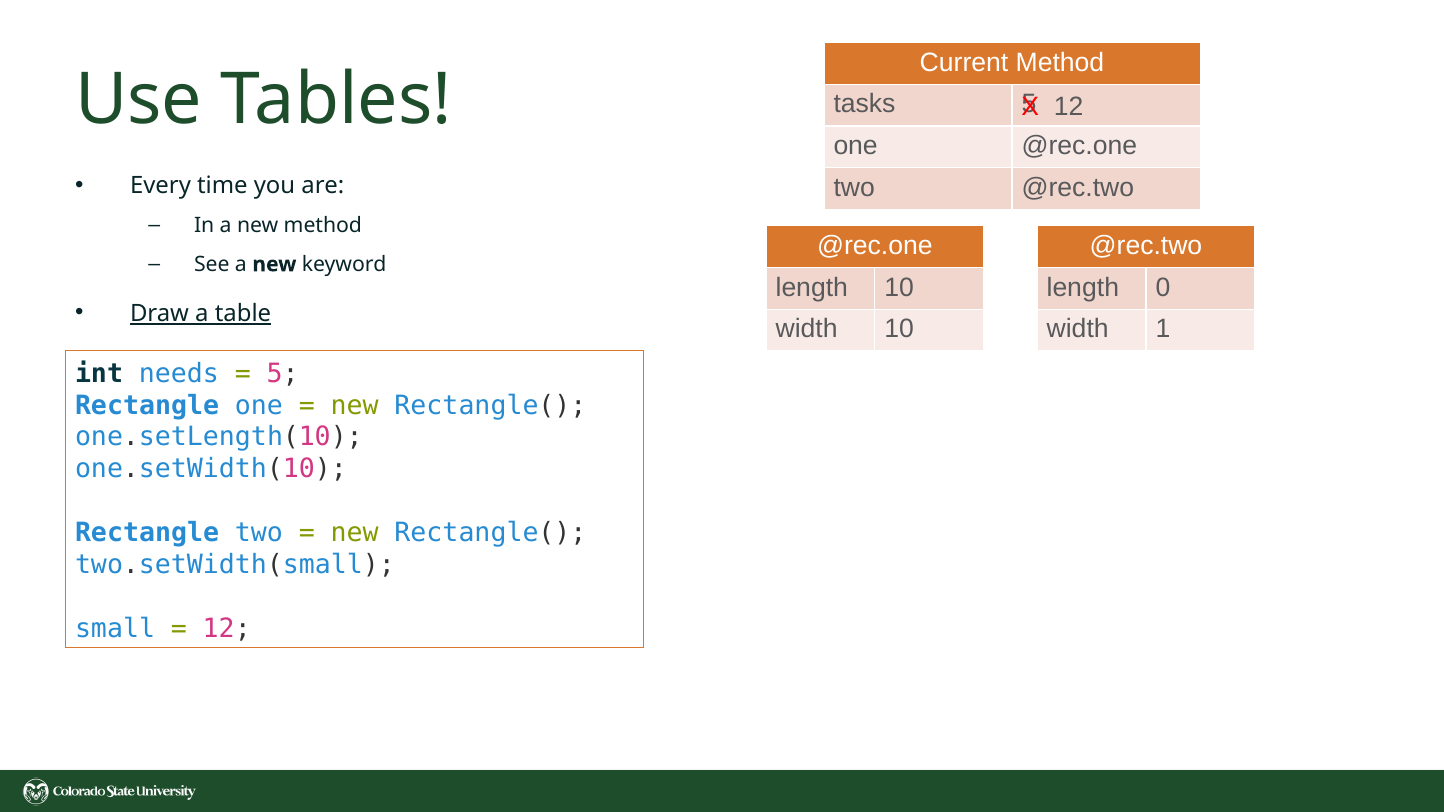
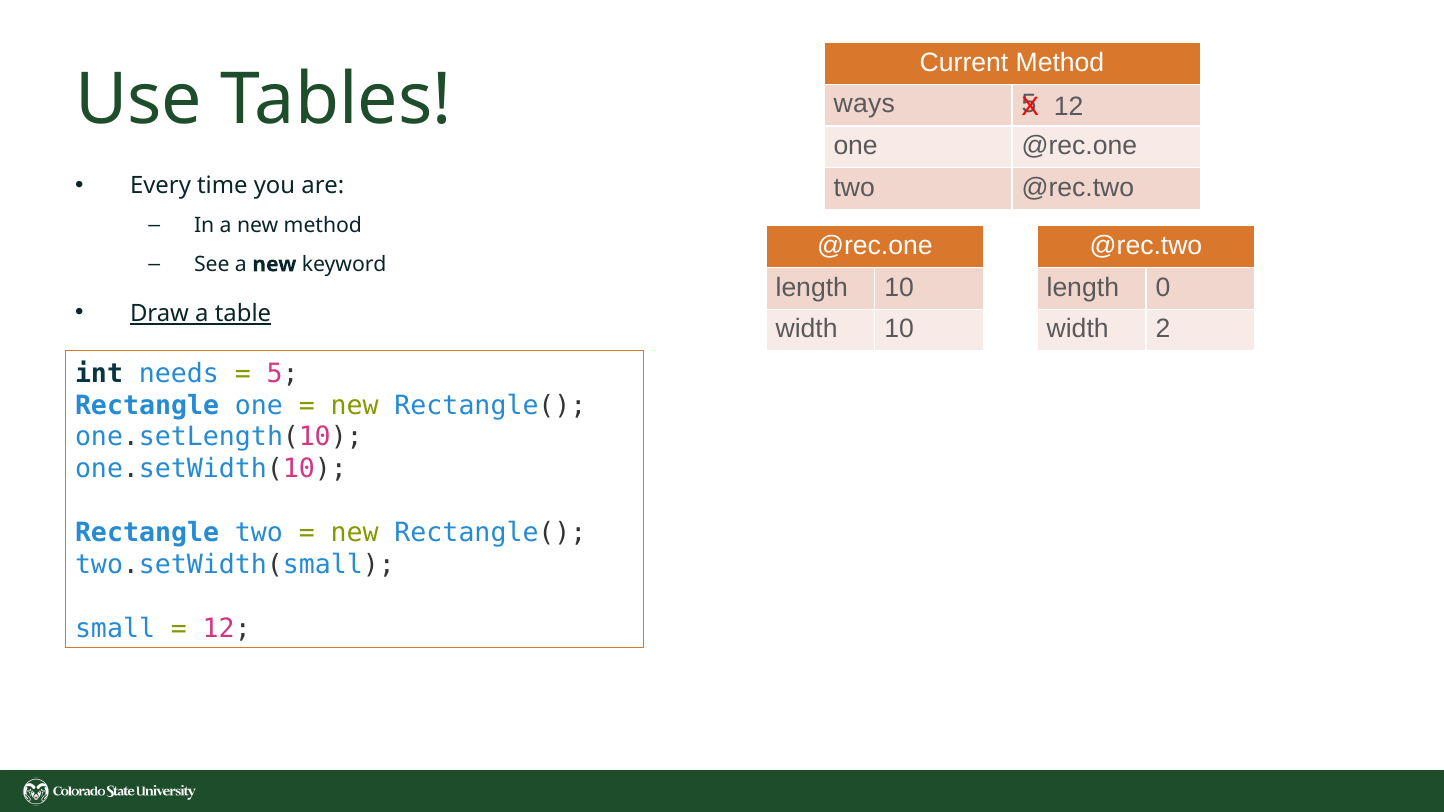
tasks: tasks -> ways
1: 1 -> 2
